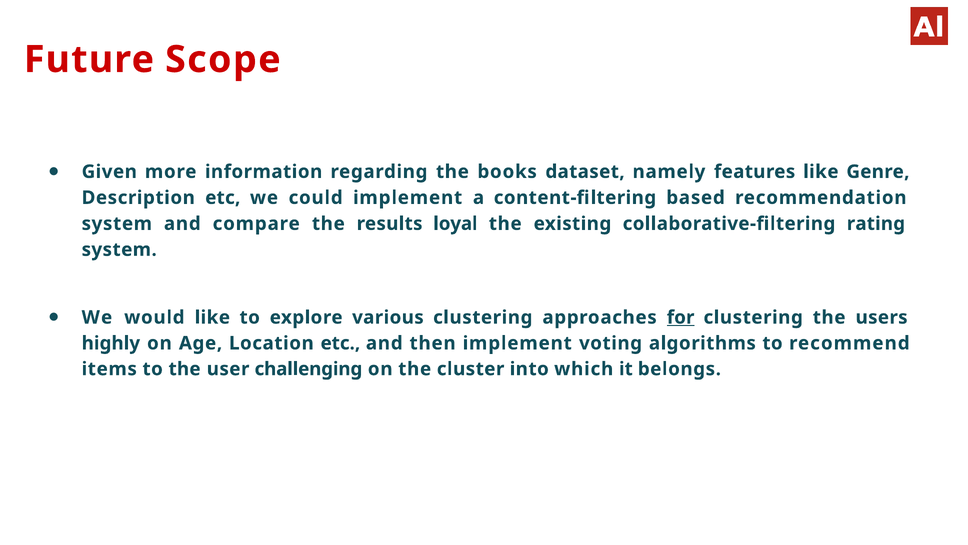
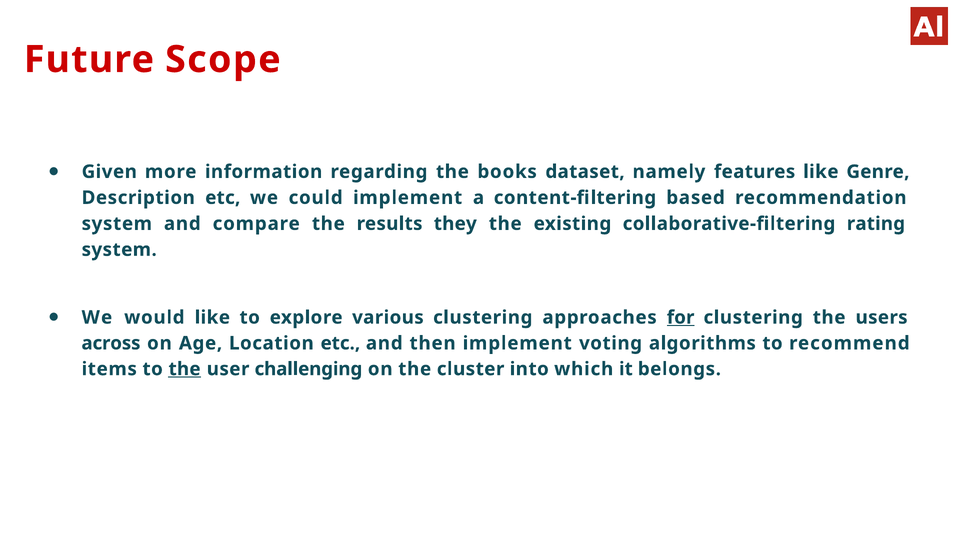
loyal: loyal -> they
highly: highly -> across
the at (185, 369) underline: none -> present
